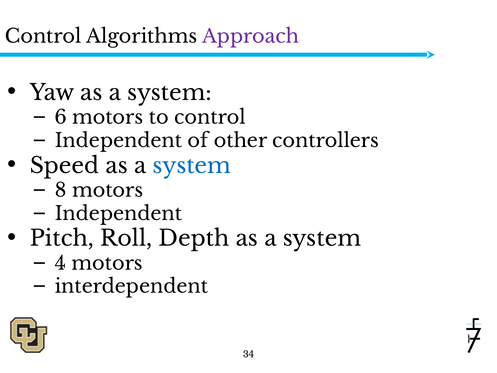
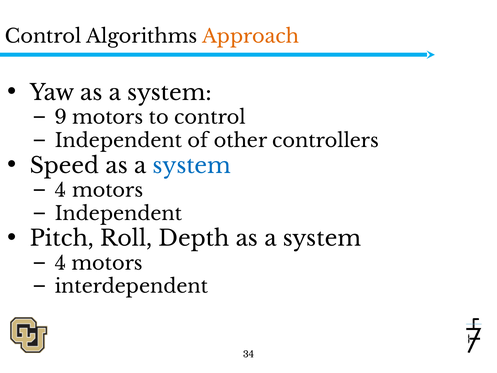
Approach colour: purple -> orange
6: 6 -> 9
8 at (61, 190): 8 -> 4
